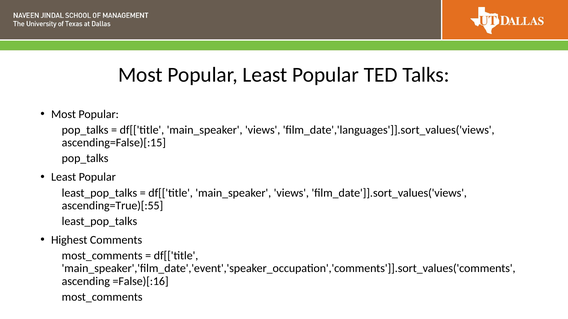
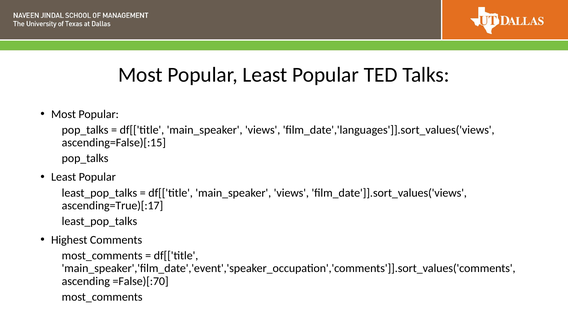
ascending=True)[:55: ascending=True)[:55 -> ascending=True)[:17
=False)[:16: =False)[:16 -> =False)[:70
